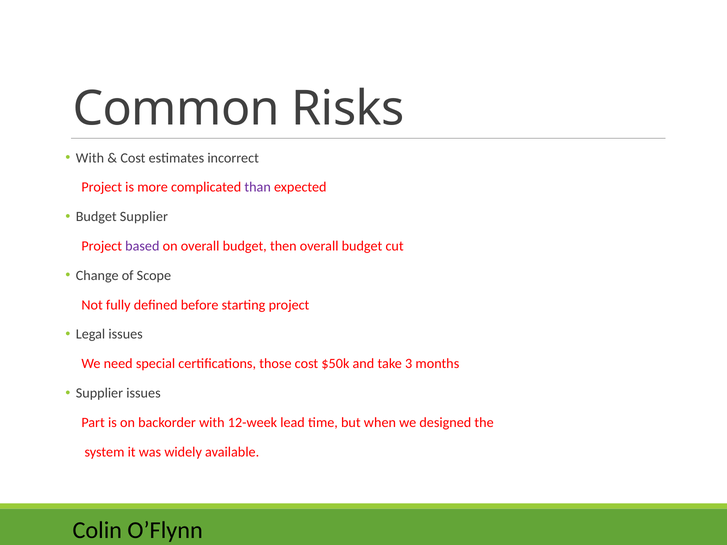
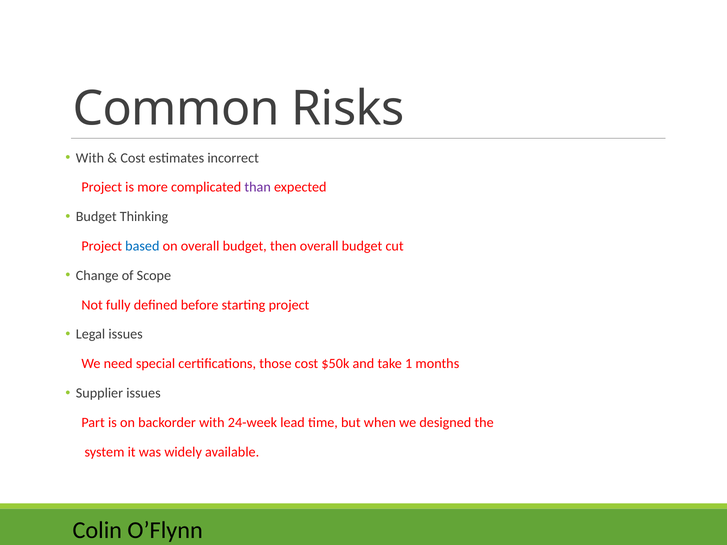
Budget Supplier: Supplier -> Thinking
based colour: purple -> blue
3: 3 -> 1
12-week: 12-week -> 24-week
